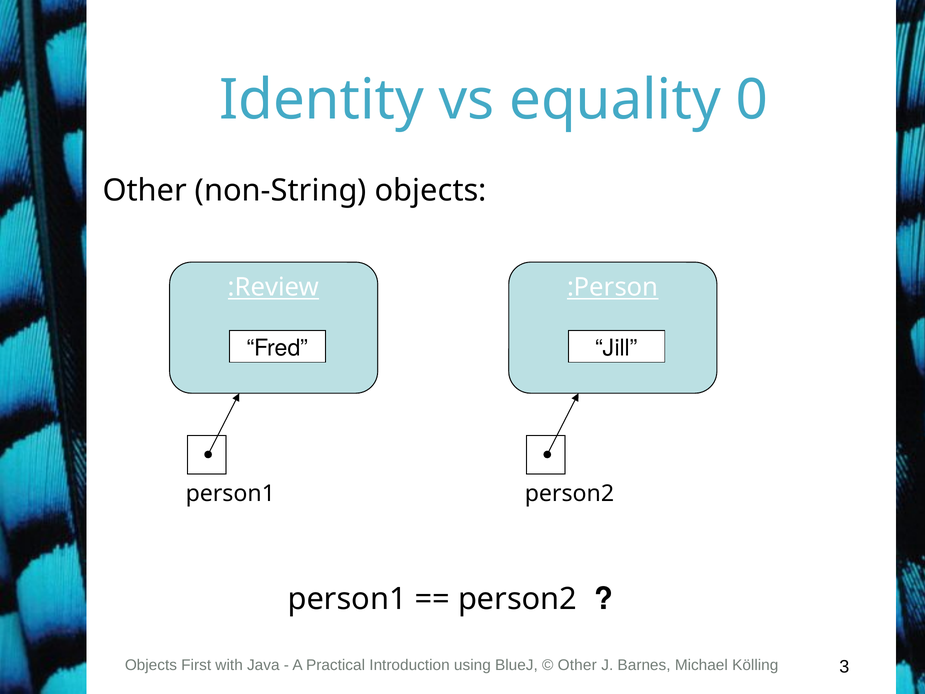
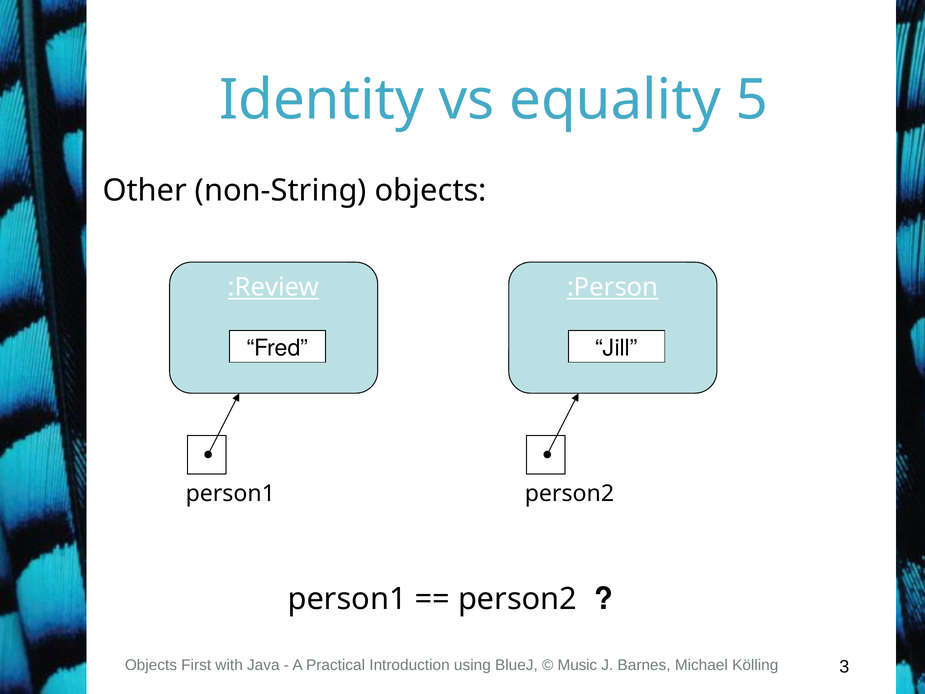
0: 0 -> 5
Other at (577, 665): Other -> Music
